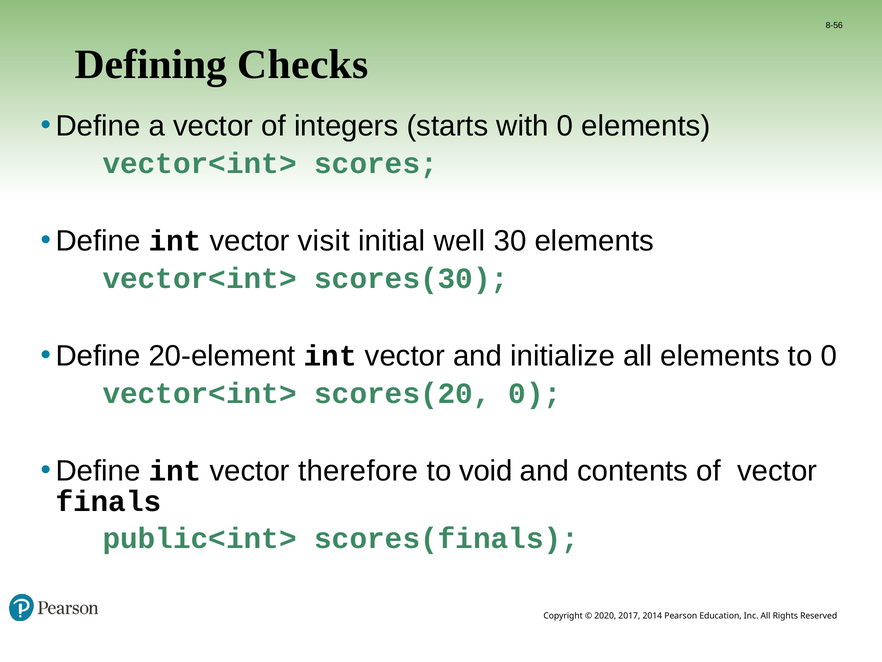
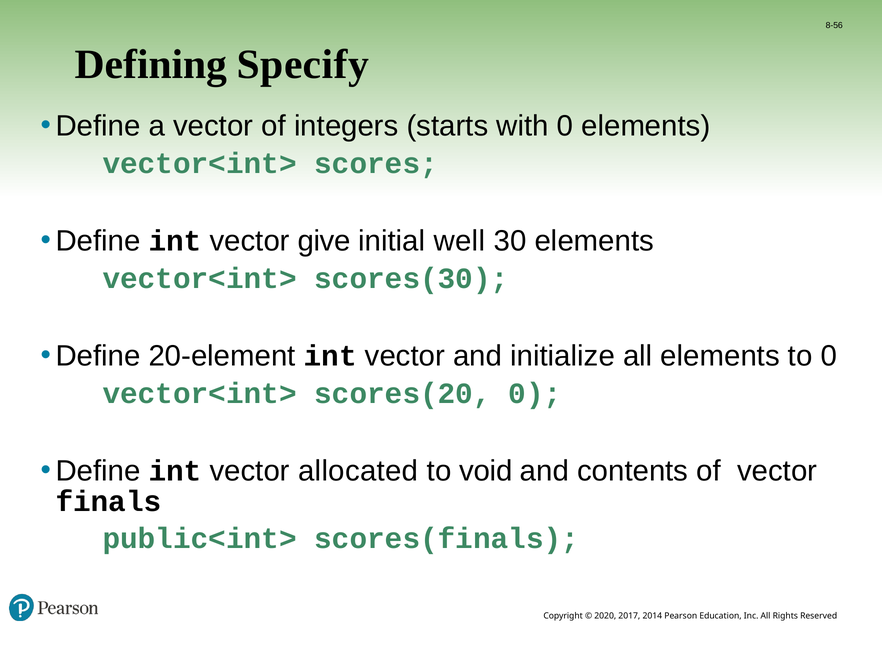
Checks: Checks -> Specify
visit: visit -> give
therefore: therefore -> allocated
